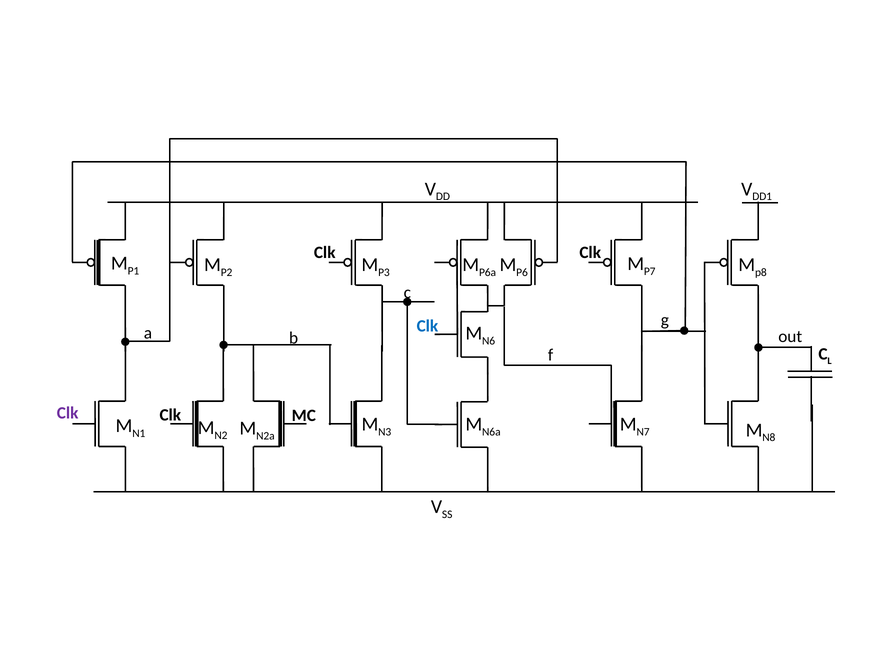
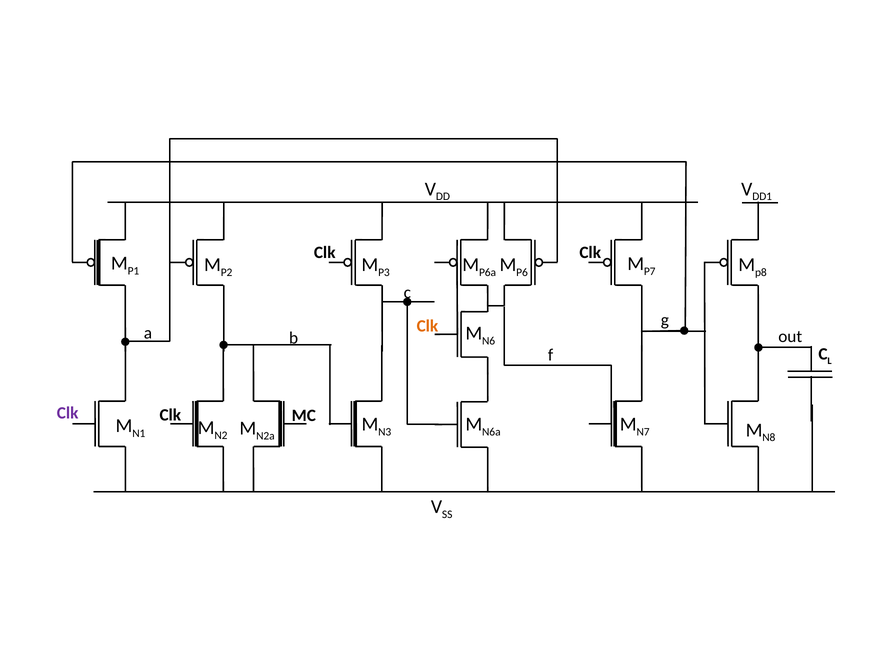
Clk at (427, 326) colour: blue -> orange
